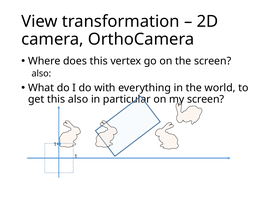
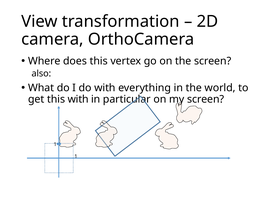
this also: also -> with
